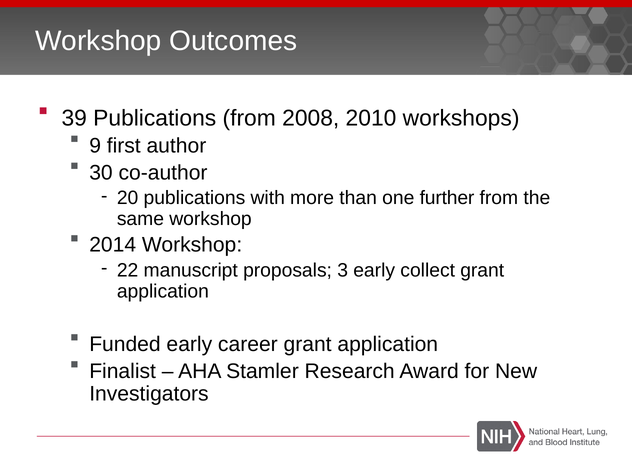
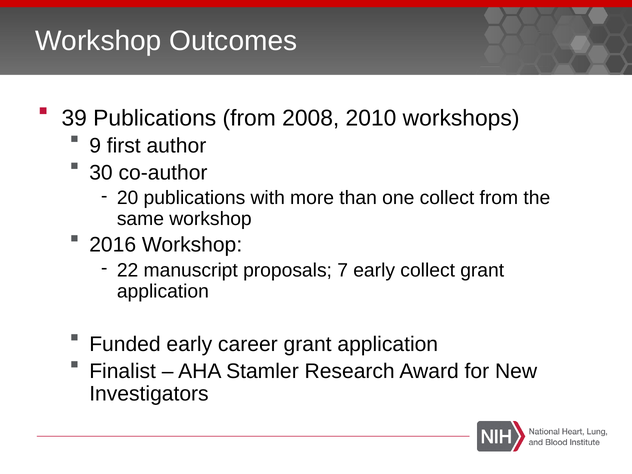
one further: further -> collect
2014: 2014 -> 2016
3: 3 -> 7
